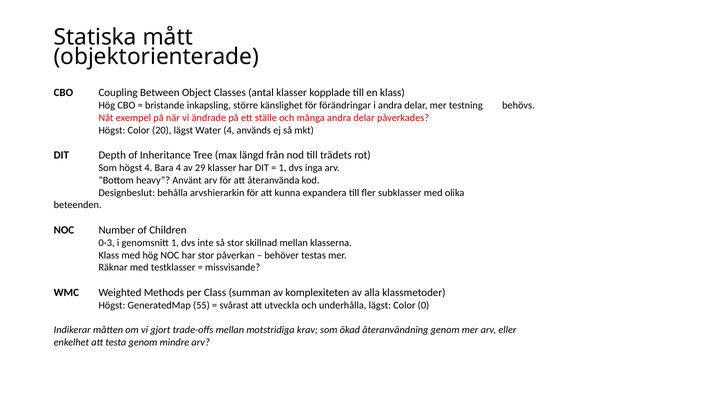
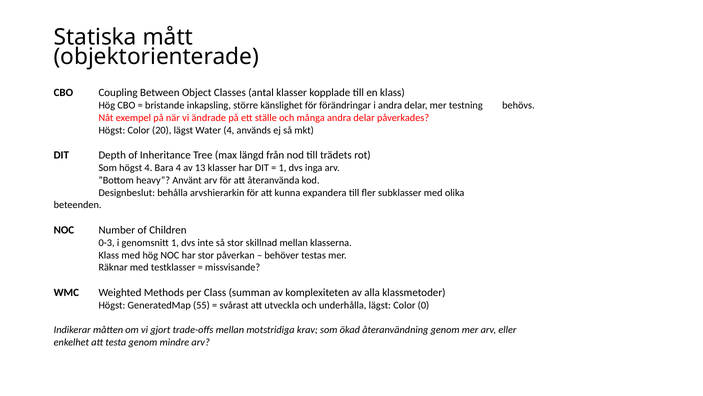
29: 29 -> 13
